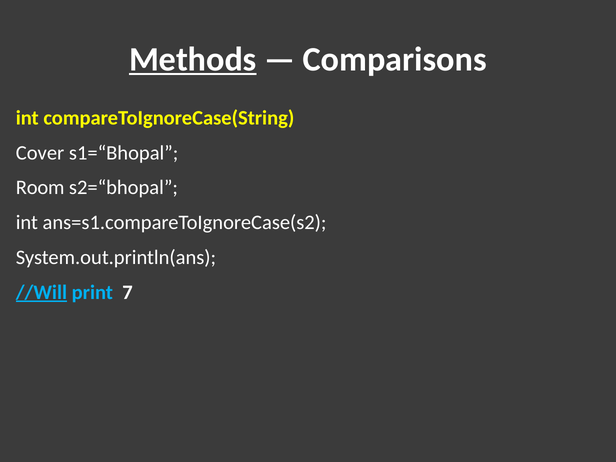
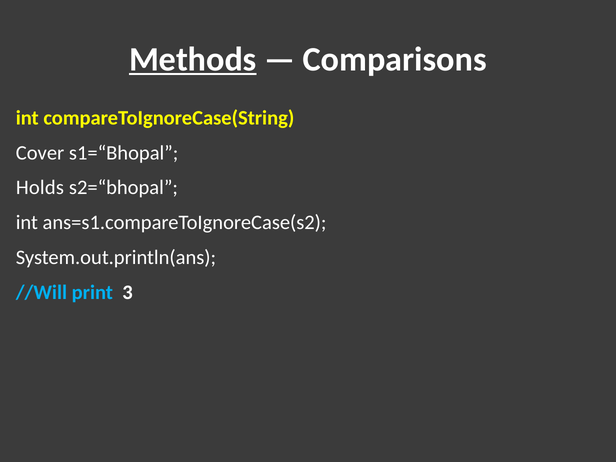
Room: Room -> Holds
//Will underline: present -> none
7: 7 -> 3
